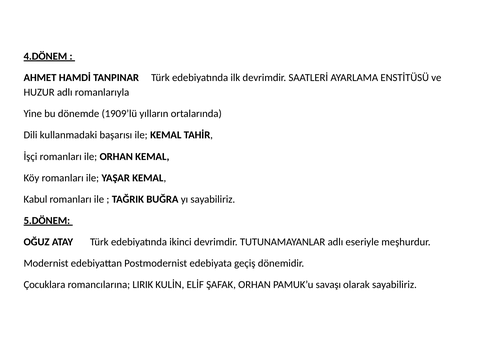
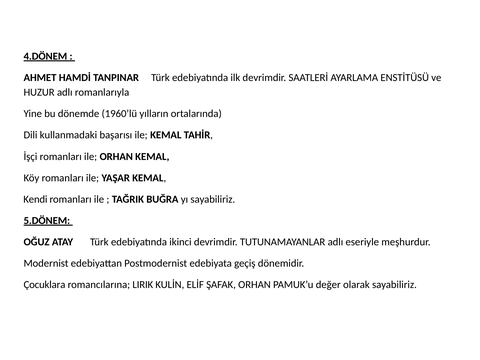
1909’lü: 1909’lü -> 1960’lü
Kabul: Kabul -> Kendi
savaşı: savaşı -> değer
